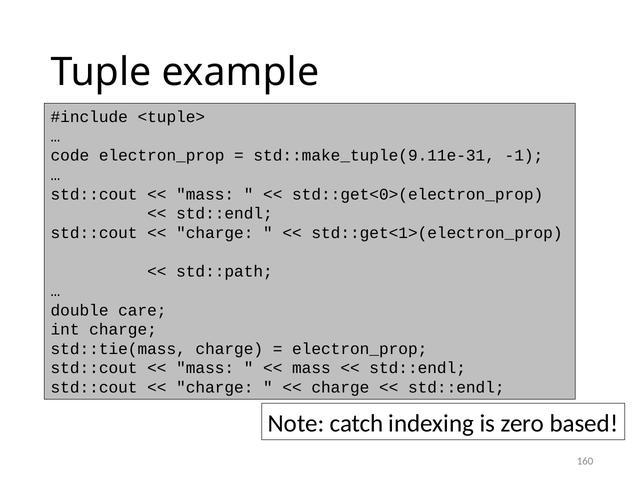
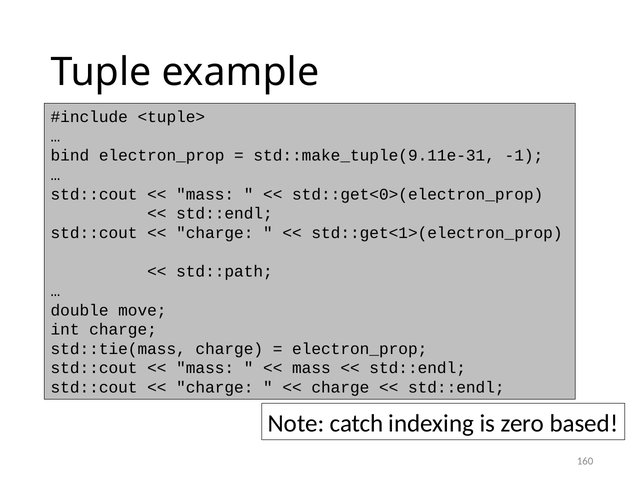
code: code -> bind
care: care -> move
